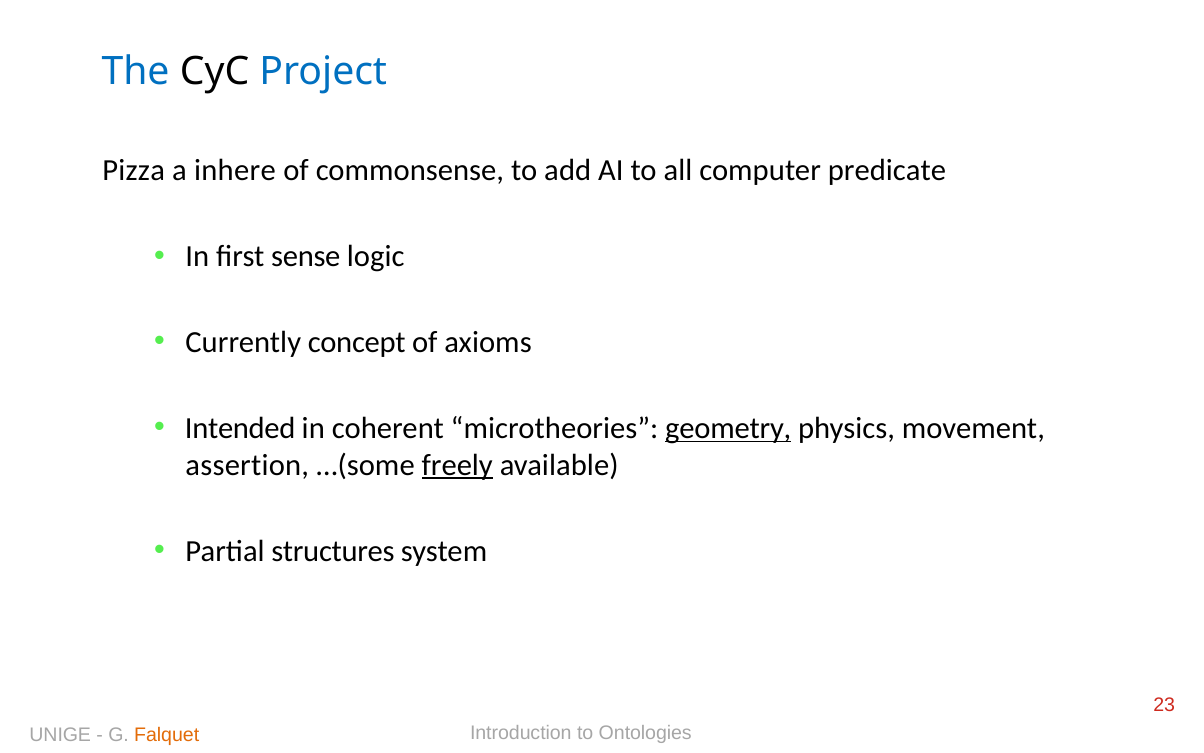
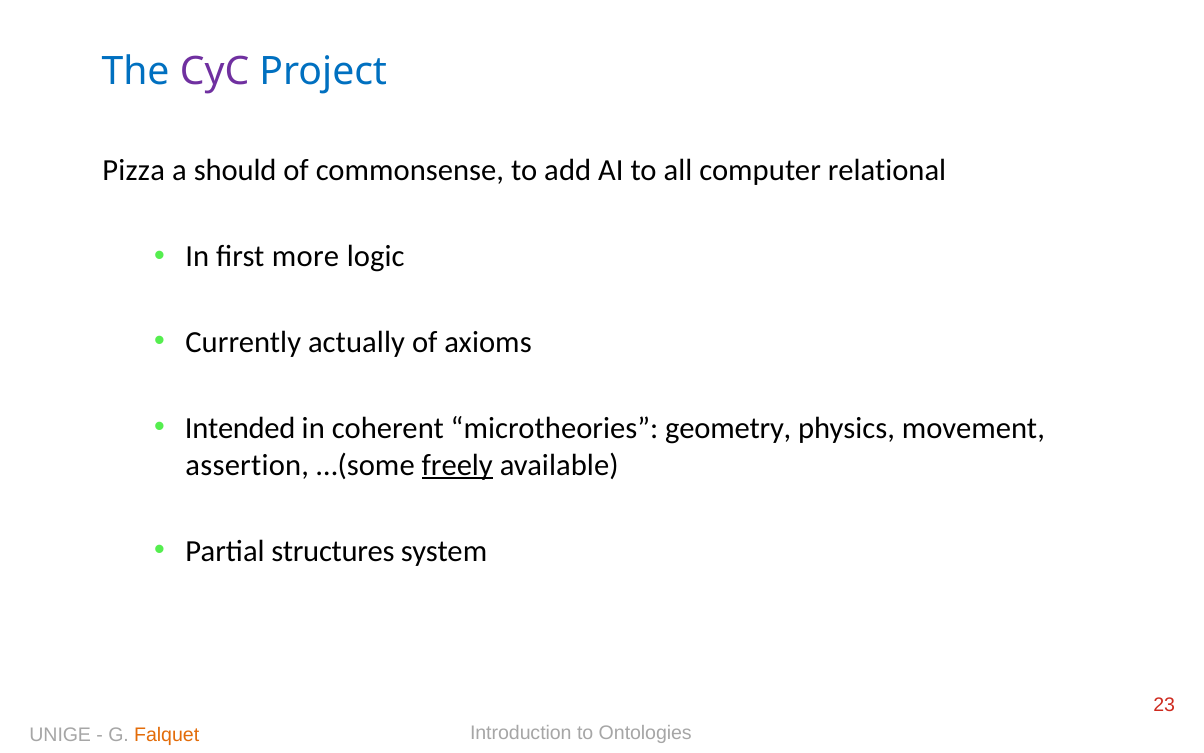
CyC colour: black -> purple
inhere: inhere -> should
predicate: predicate -> relational
sense: sense -> more
concept: concept -> actually
geometry underline: present -> none
